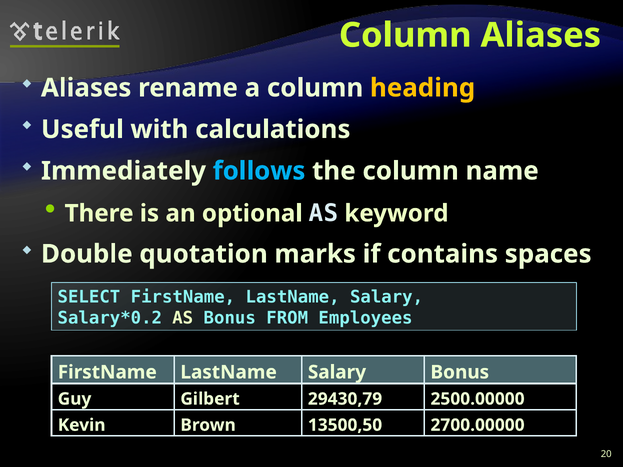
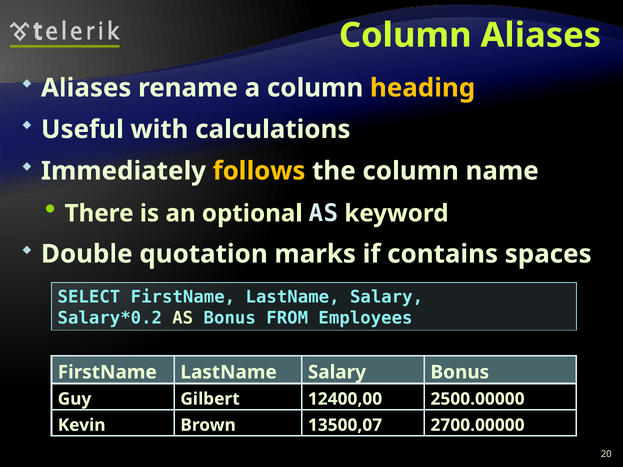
follows colour: light blue -> yellow
29430,79: 29430,79 -> 12400,00
13500,50: 13500,50 -> 13500,07
